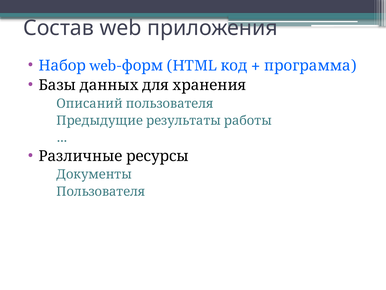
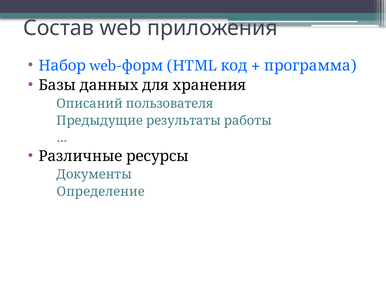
Пользователя: Пользователя -> Определение
